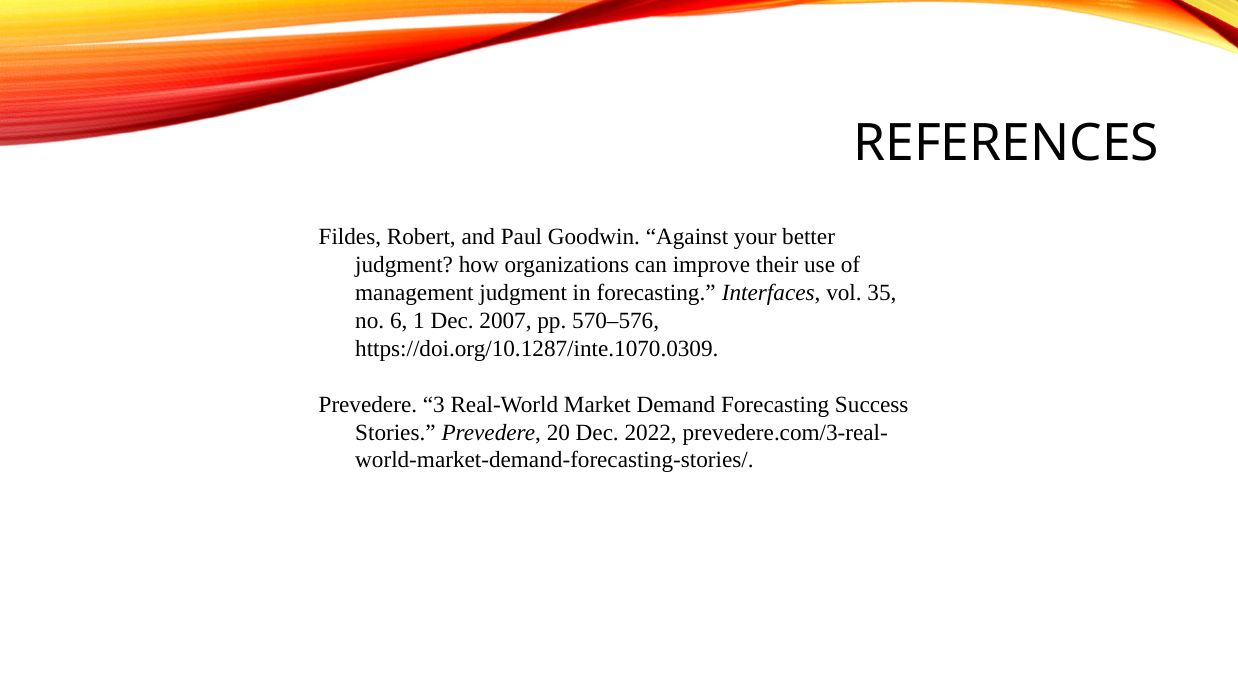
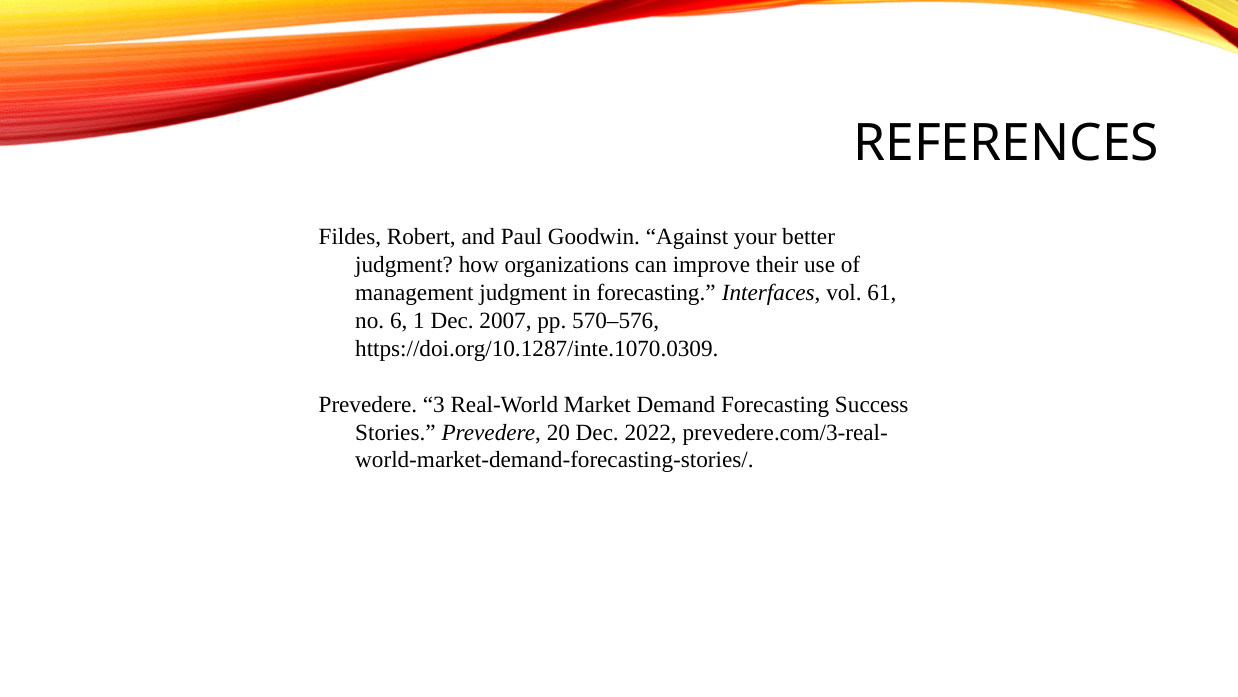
35: 35 -> 61
